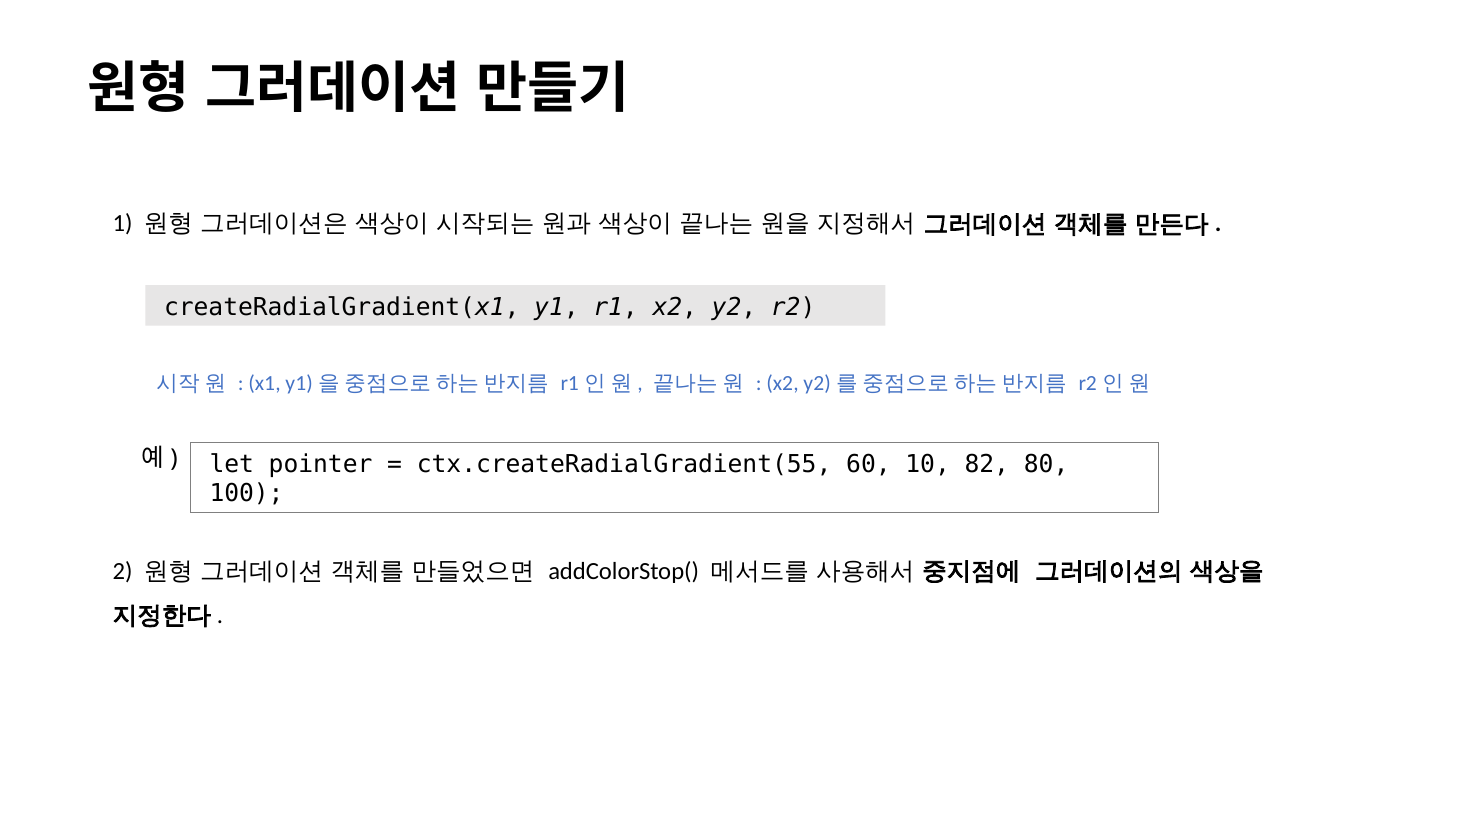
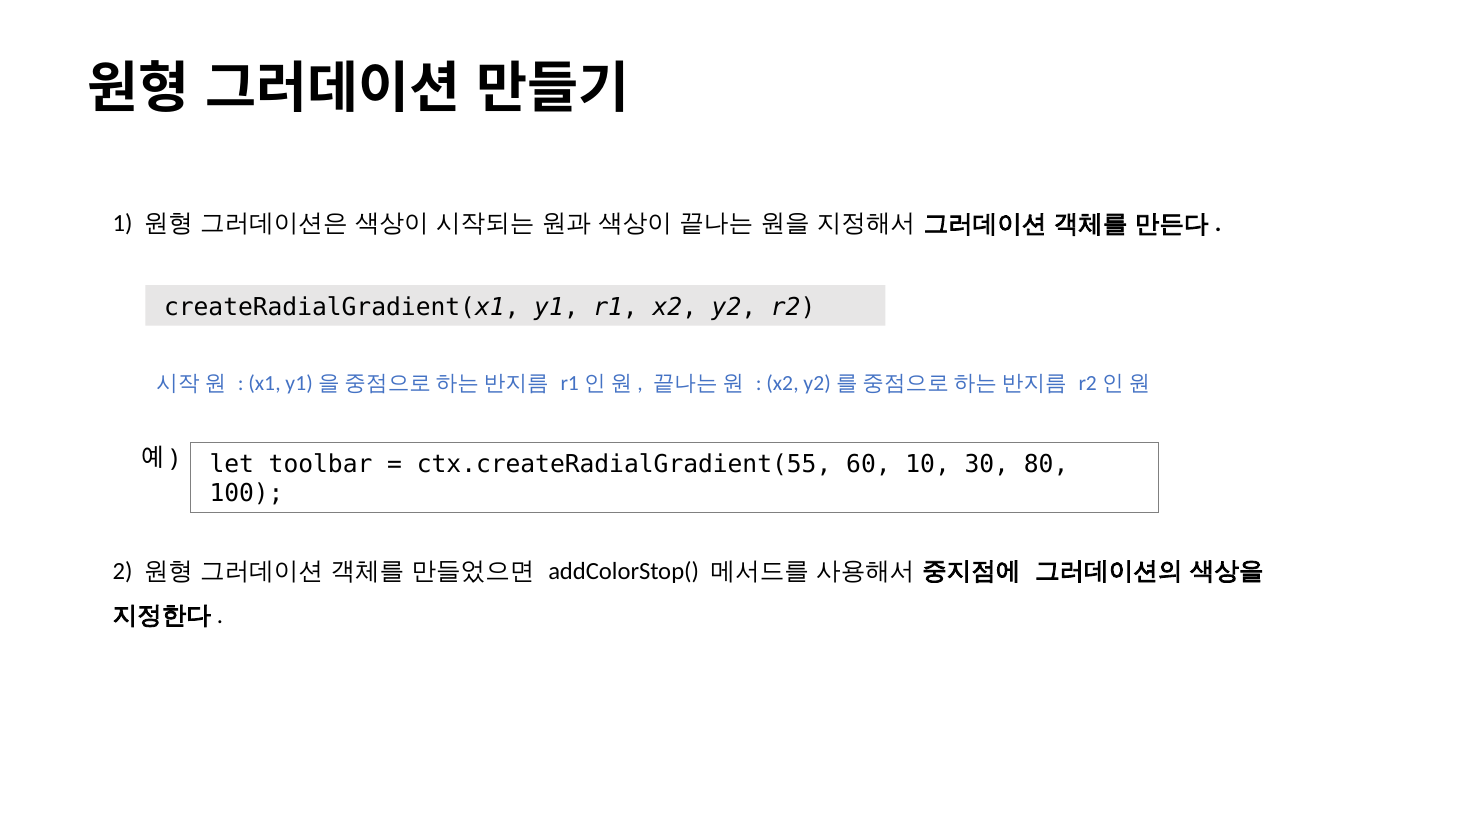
pointer: pointer -> toolbar
82: 82 -> 30
